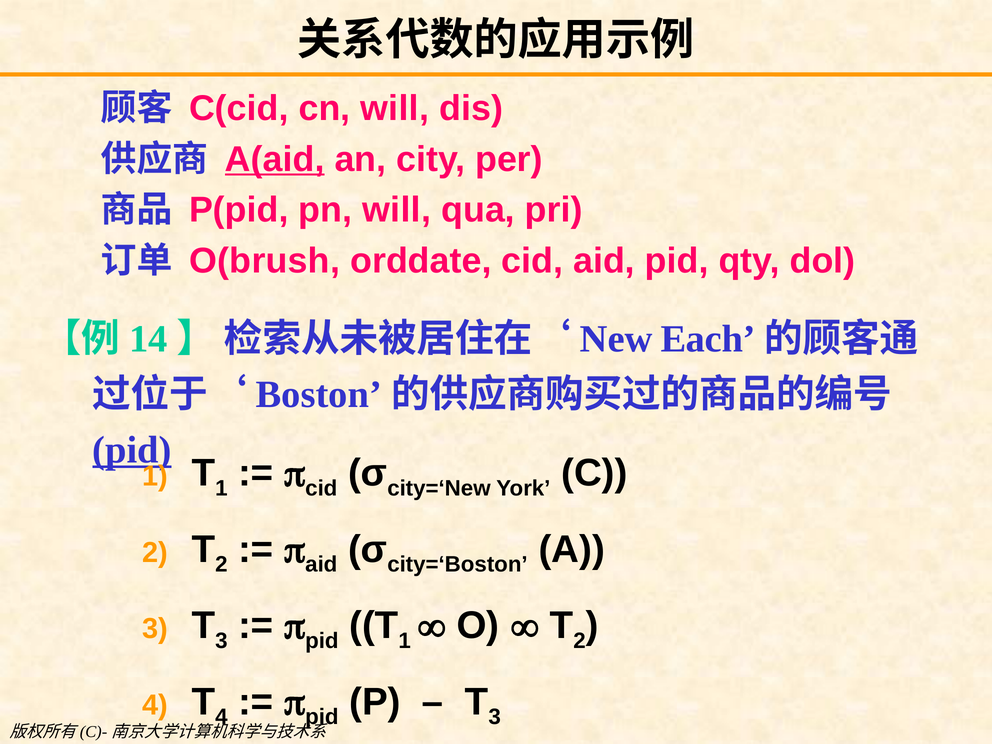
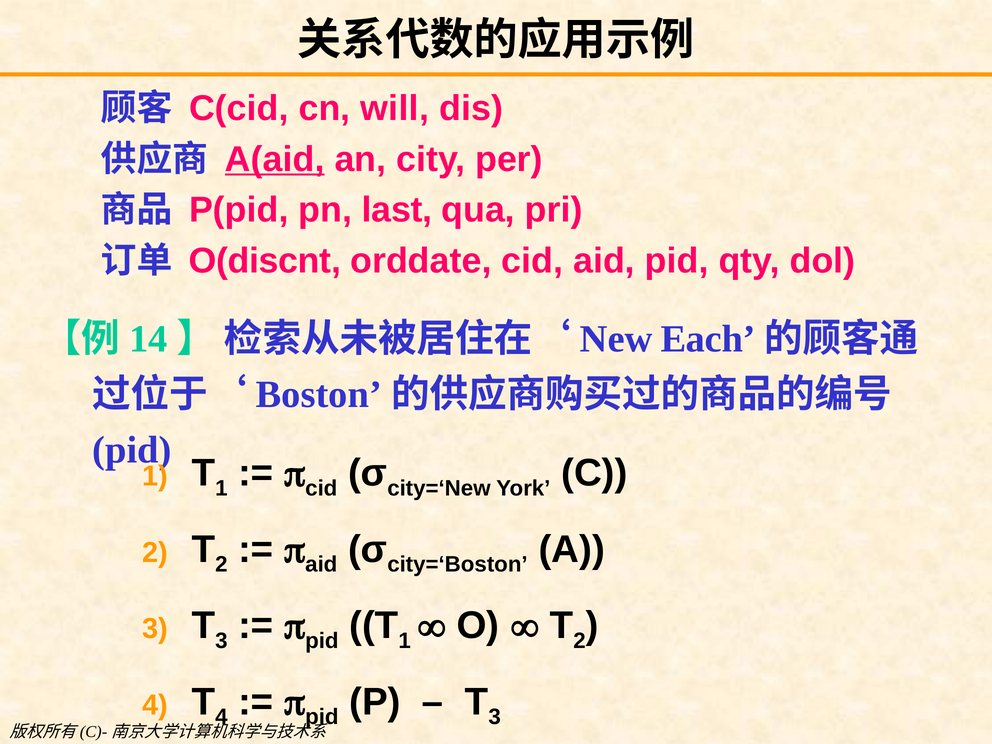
pn will: will -> last
O(brush: O(brush -> O(discnt
pid at (132, 450) underline: present -> none
